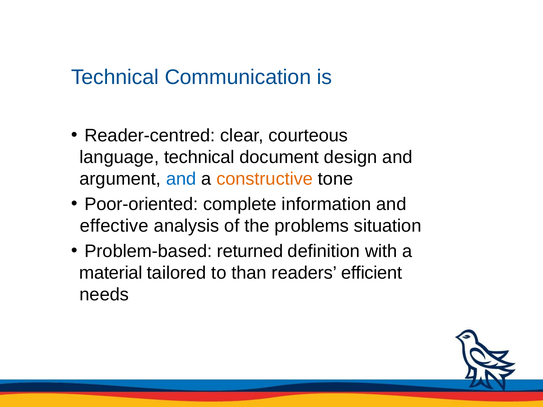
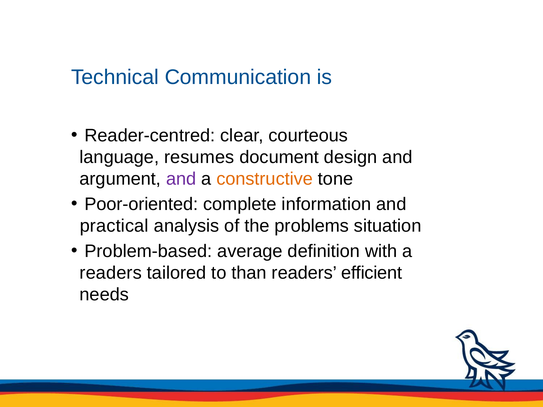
language technical: technical -> resumes
and at (181, 179) colour: blue -> purple
effective: effective -> practical
returned: returned -> average
material at (111, 273): material -> readers
